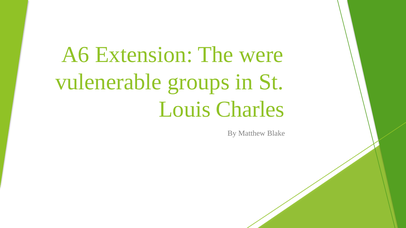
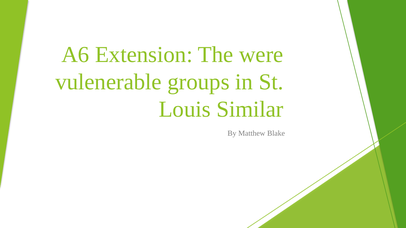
Charles: Charles -> Similar
